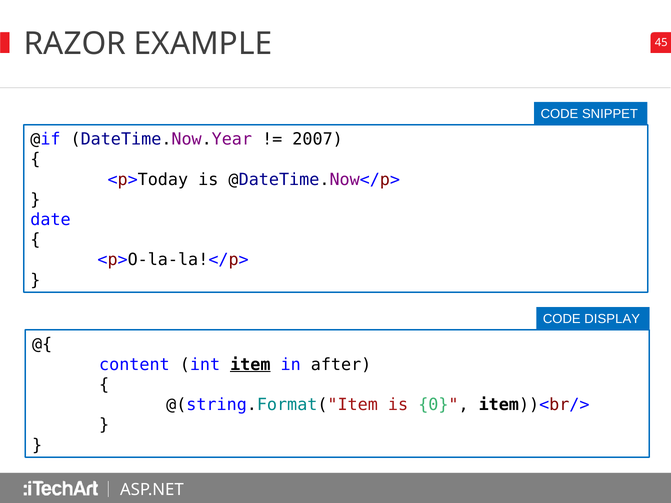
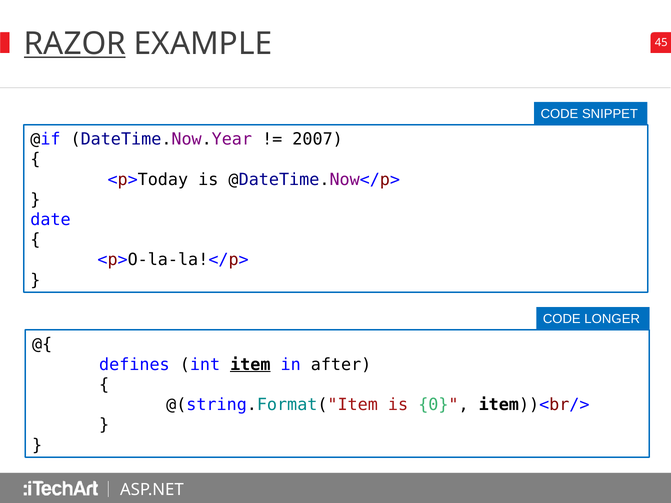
RAZOR underline: none -> present
DISPLAY: DISPLAY -> LONGER
content: content -> defines
